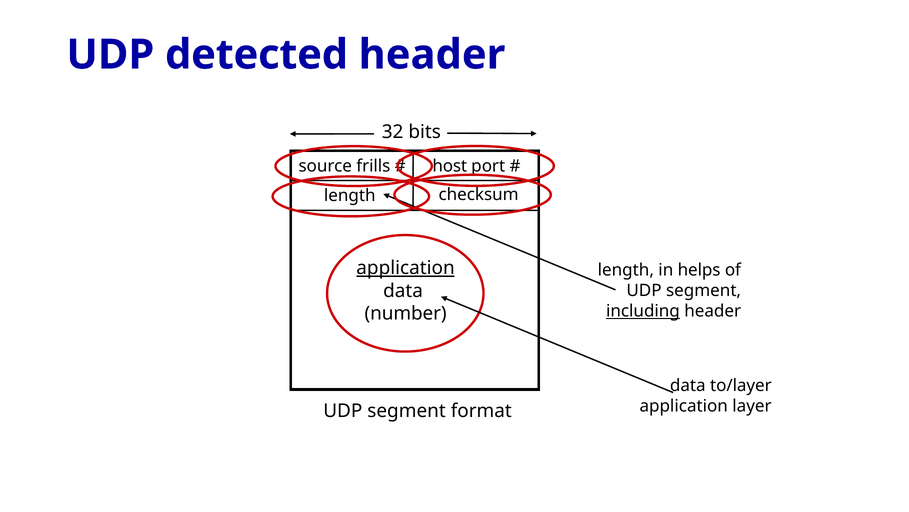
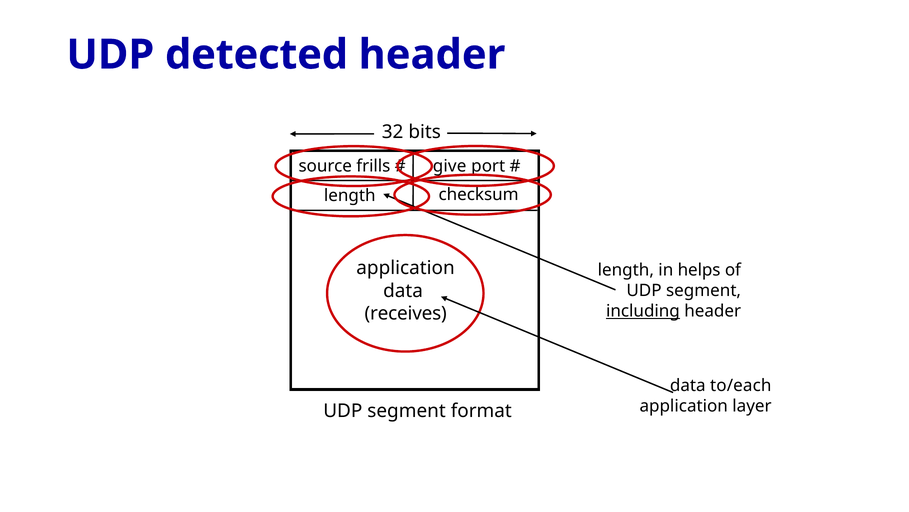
host: host -> give
application at (406, 268) underline: present -> none
number: number -> receives
to/layer: to/layer -> to/each
